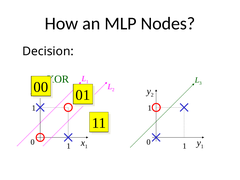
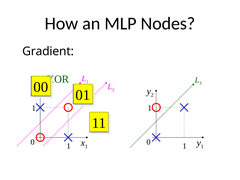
Decision: Decision -> Gradient
